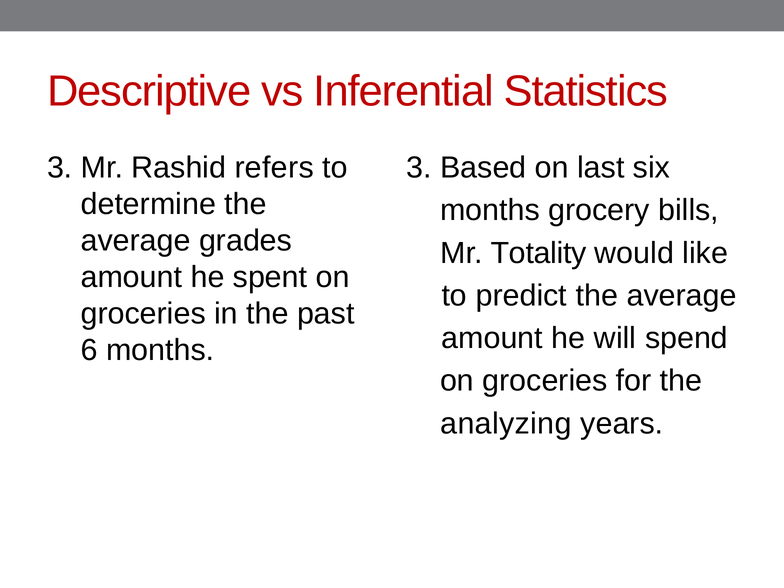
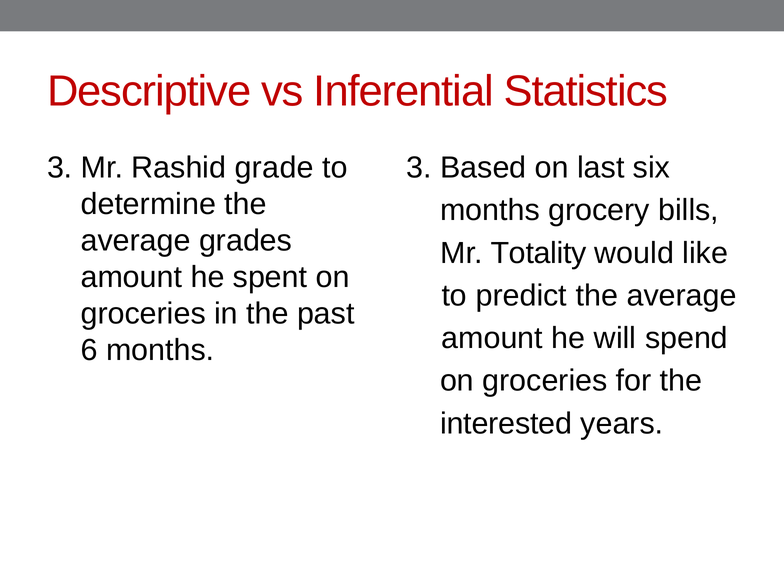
refers: refers -> grade
analyzing: analyzing -> interested
